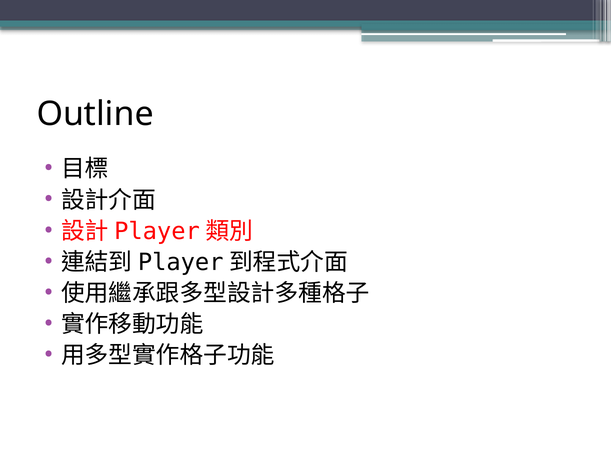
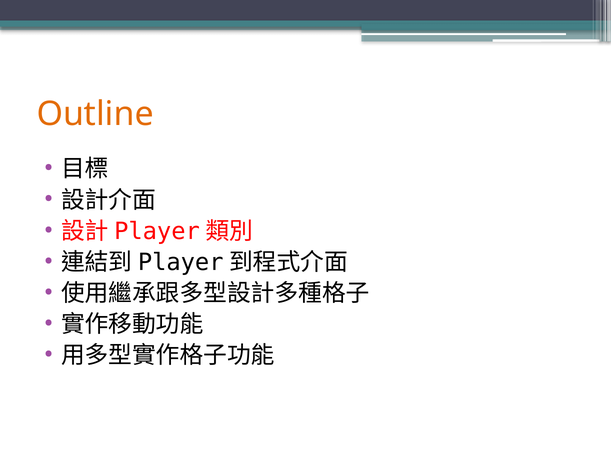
Outline colour: black -> orange
